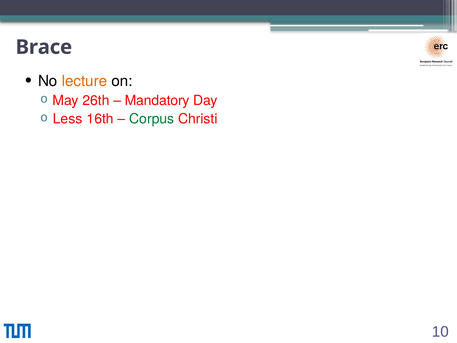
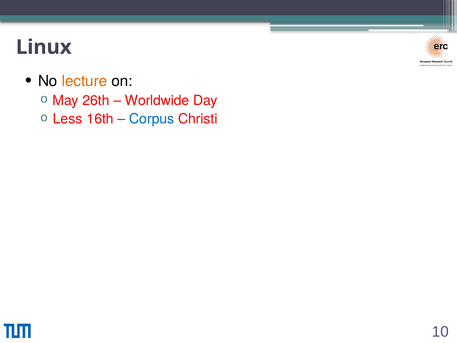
Brace: Brace -> Linux
Mandatory: Mandatory -> Worldwide
Corpus colour: green -> blue
